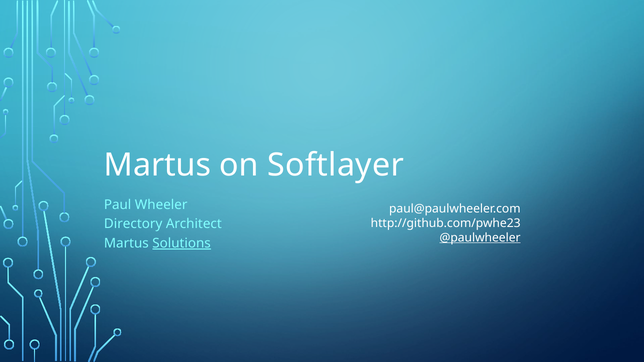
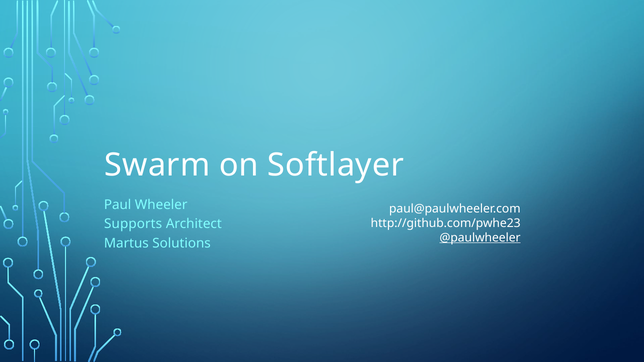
Martus at (157, 165): Martus -> Swarm
Directory: Directory -> Supports
Solutions underline: present -> none
